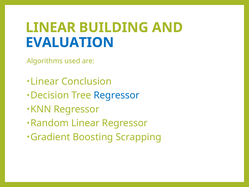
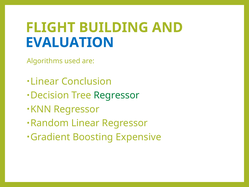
LINEAR at (51, 28): LINEAR -> FLIGHT
Regressor at (117, 95) colour: blue -> green
Scrapping: Scrapping -> Expensive
